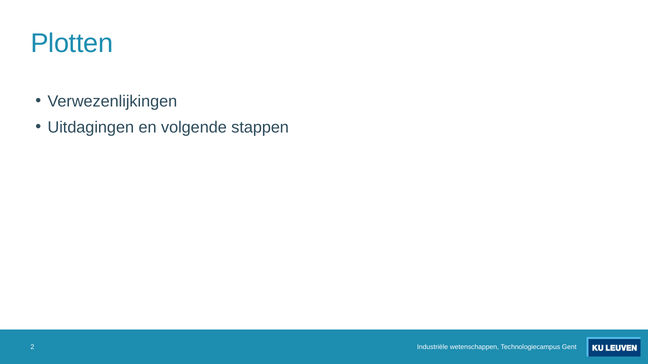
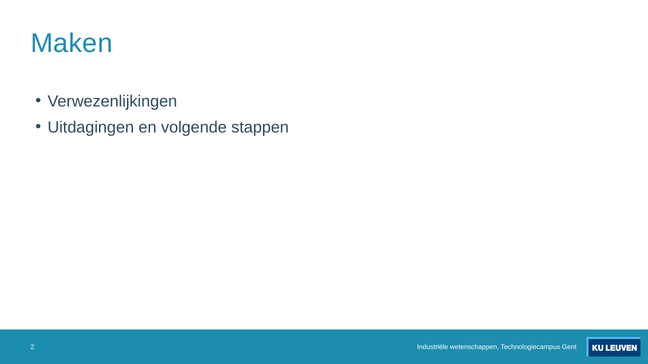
Plotten: Plotten -> Maken
